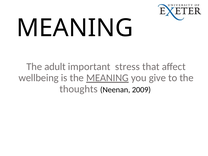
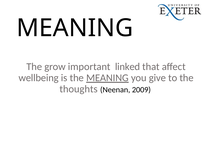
adult: adult -> grow
stress: stress -> linked
